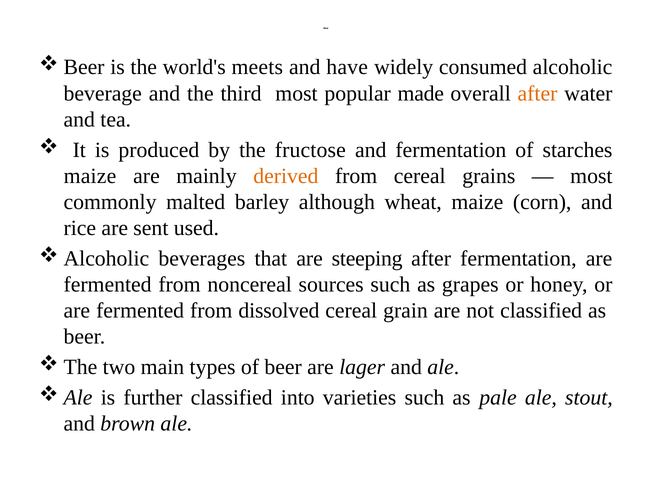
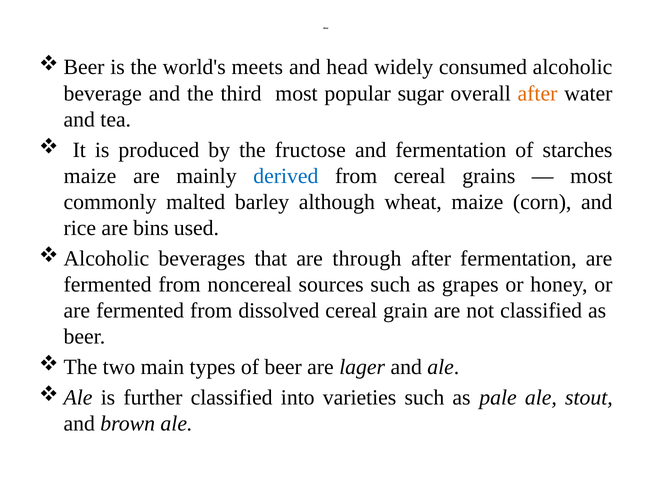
have: have -> head
made: made -> sugar
derived colour: orange -> blue
sent: sent -> bins
steeping: steeping -> through
